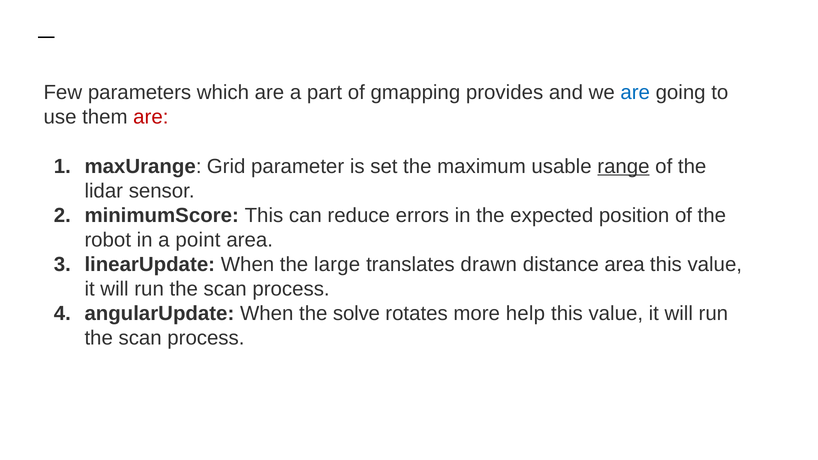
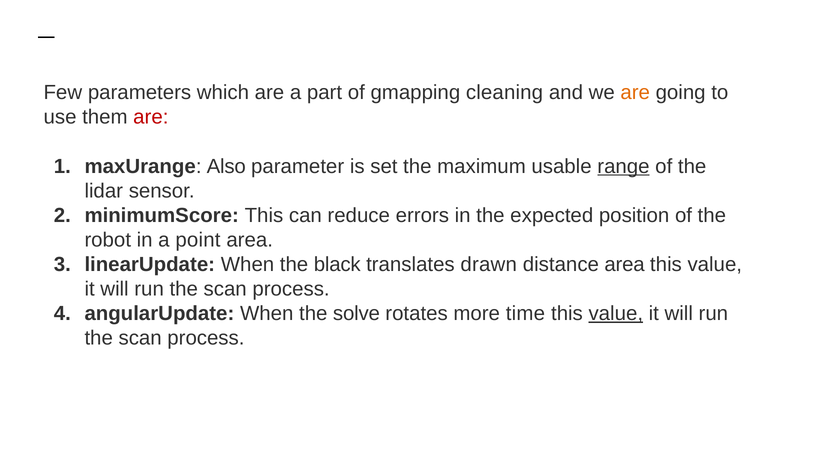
provides: provides -> cleaning
are at (635, 93) colour: blue -> orange
Grid: Grid -> Also
large: large -> black
help: help -> time
value at (616, 314) underline: none -> present
